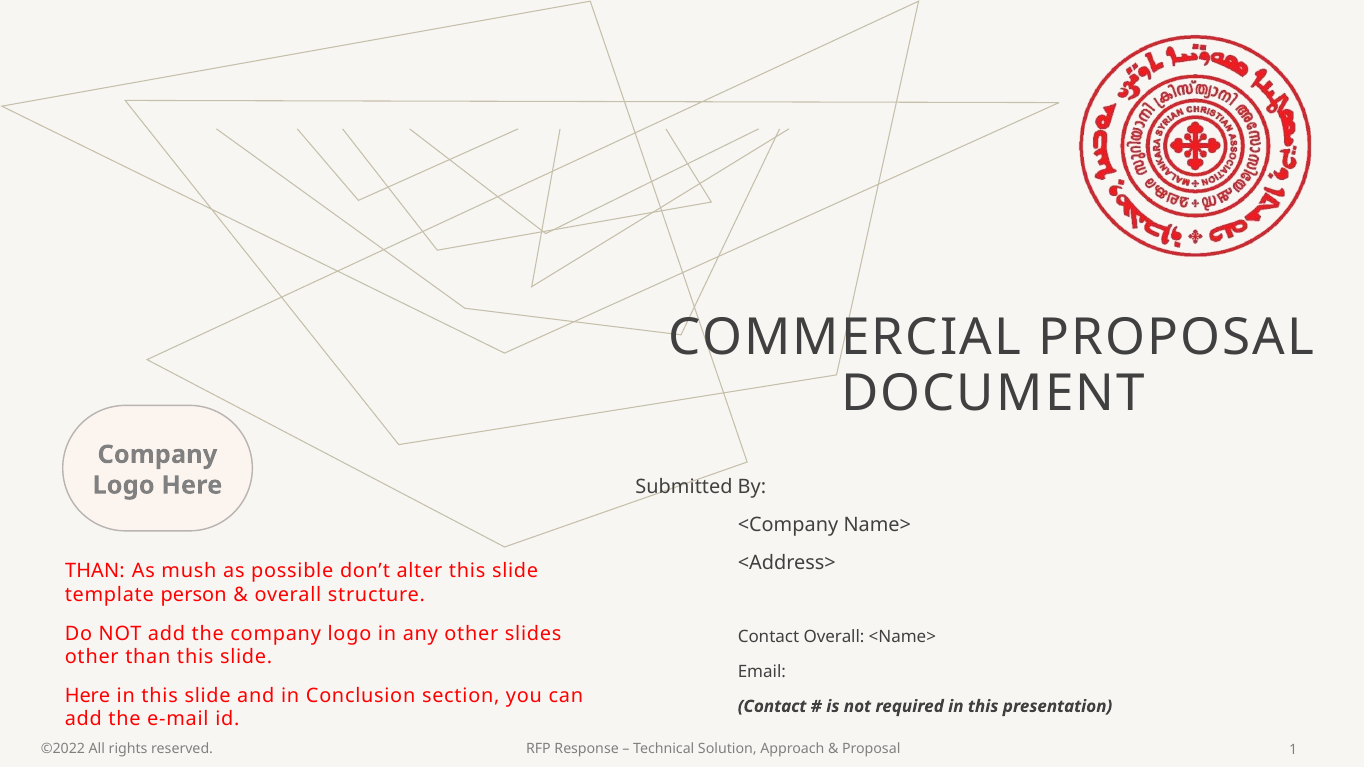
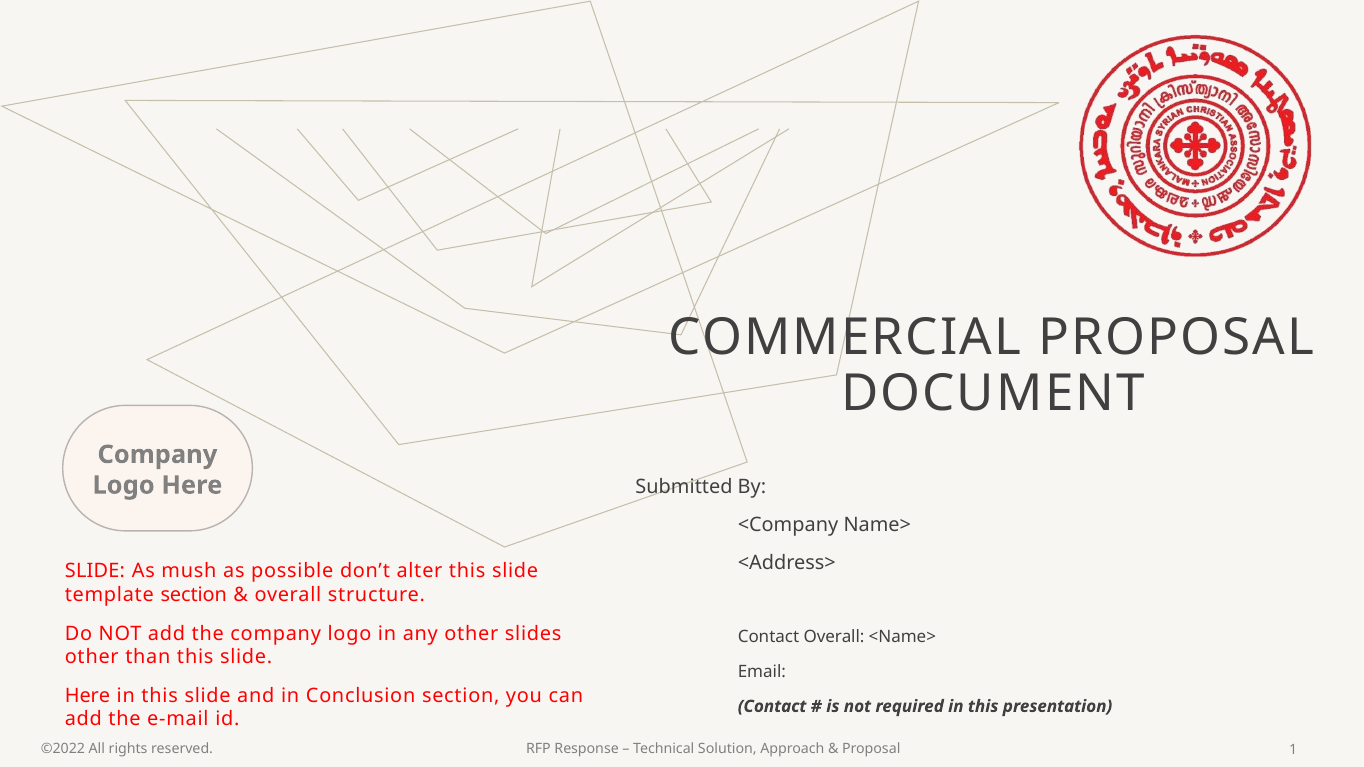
THAN at (95, 572): THAN -> SLIDE
template person: person -> section
